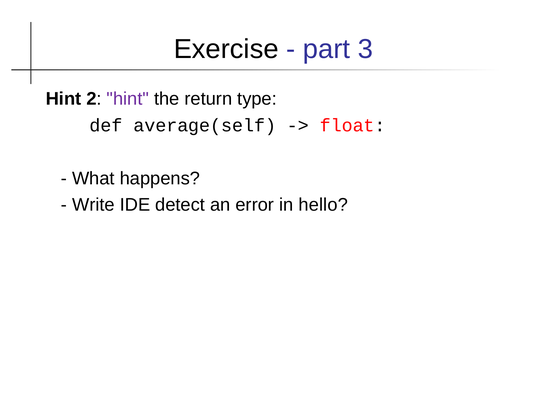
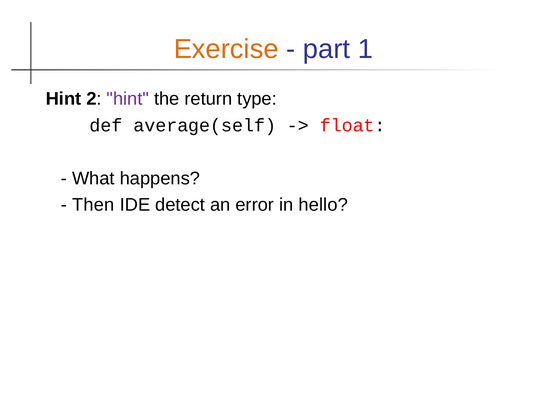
Exercise colour: black -> orange
3: 3 -> 1
Write: Write -> Then
